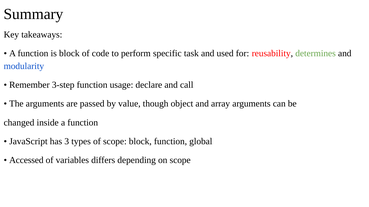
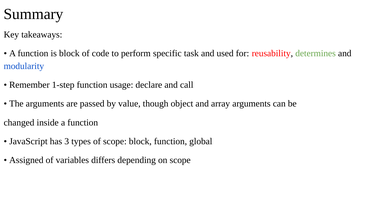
3-step: 3-step -> 1-step
Accessed: Accessed -> Assigned
